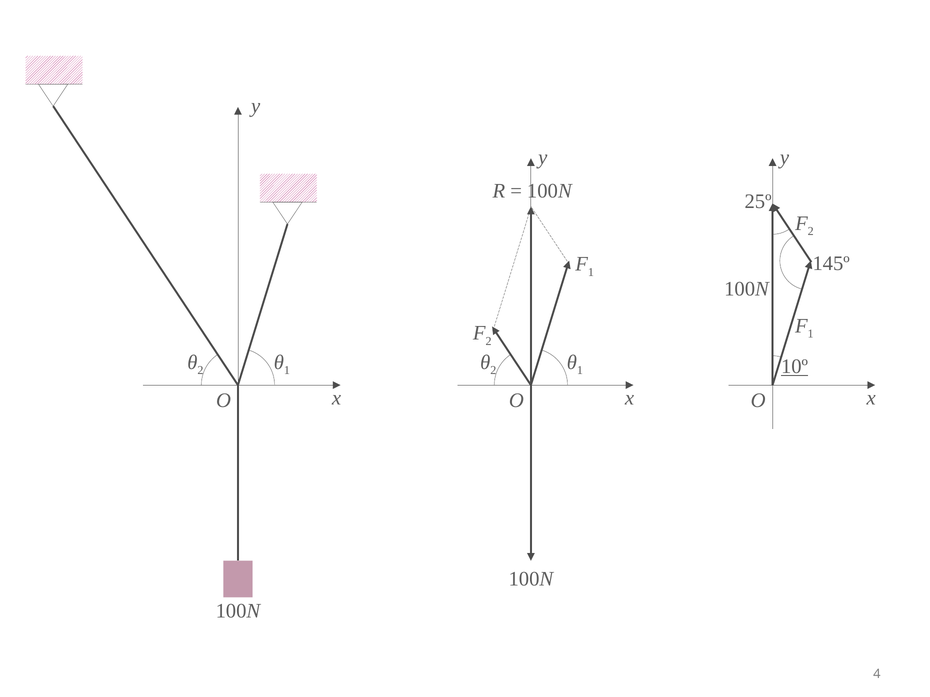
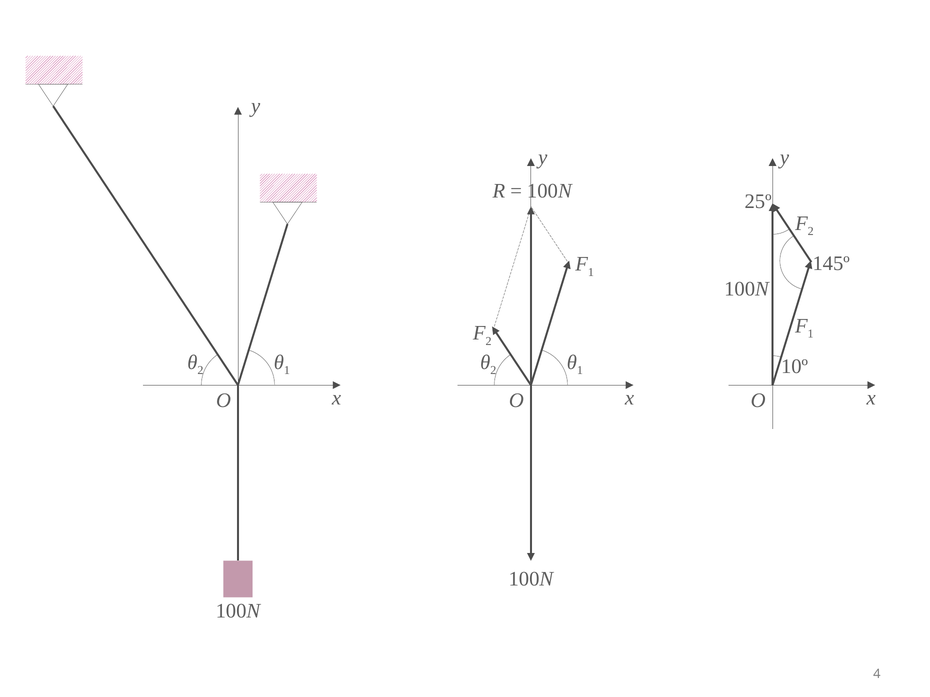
10º underline: present -> none
